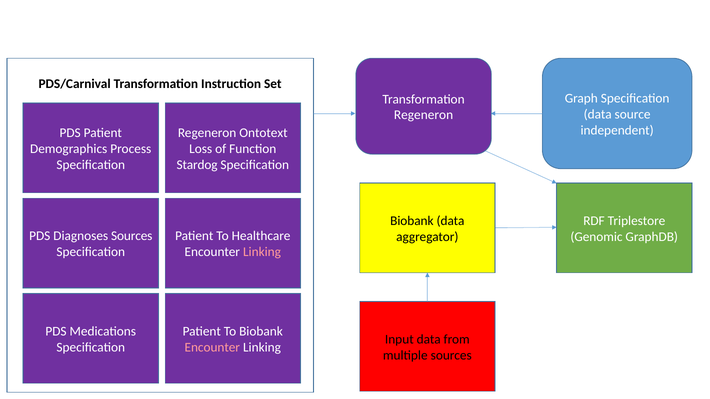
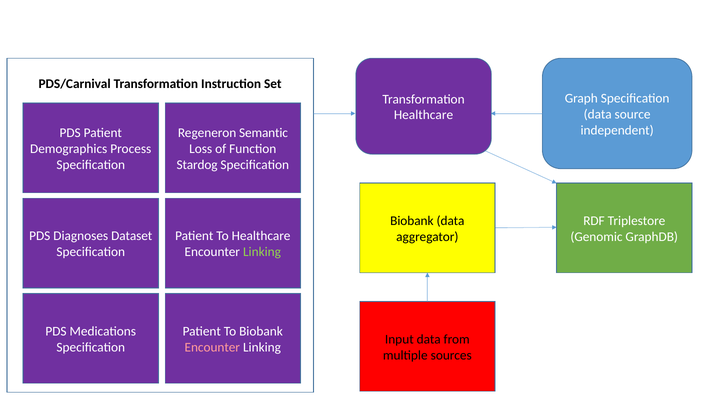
Regeneron at (424, 115): Regeneron -> Healthcare
Ontotext: Ontotext -> Semantic
Diagnoses Sources: Sources -> Dataset
Linking at (262, 252) colour: pink -> light green
